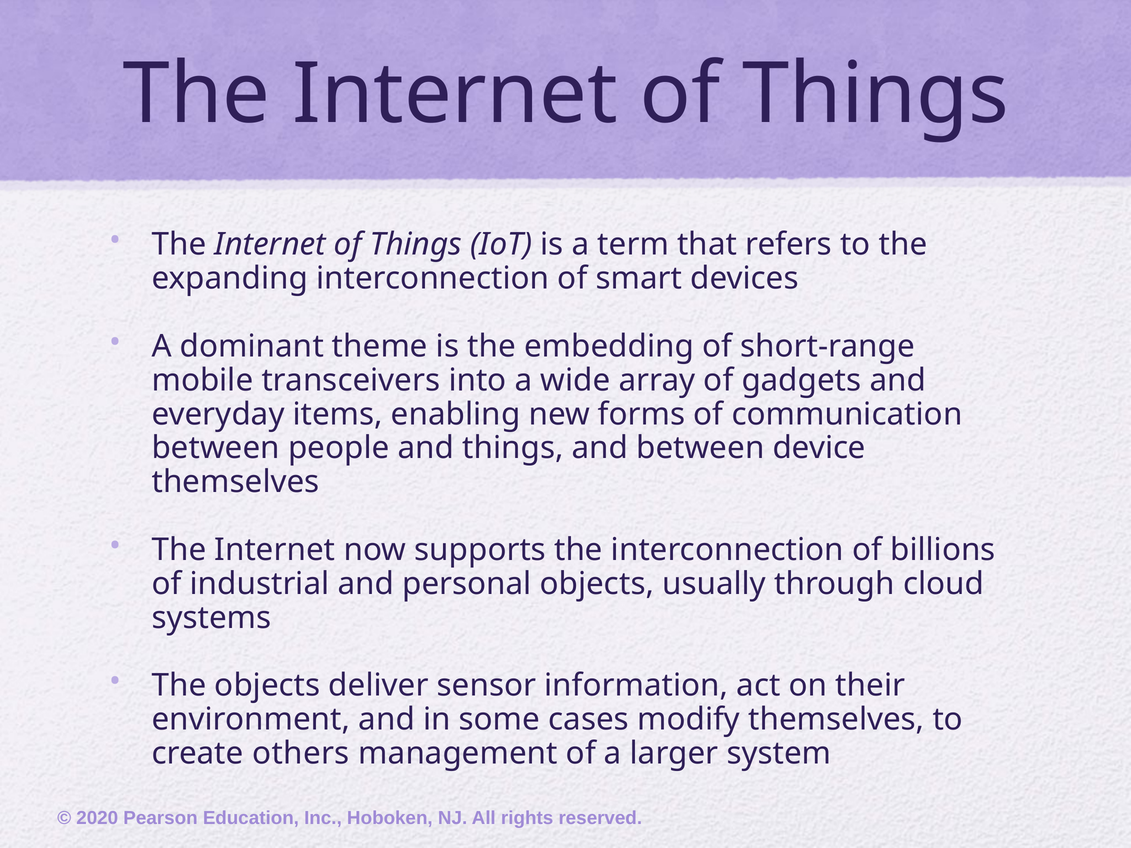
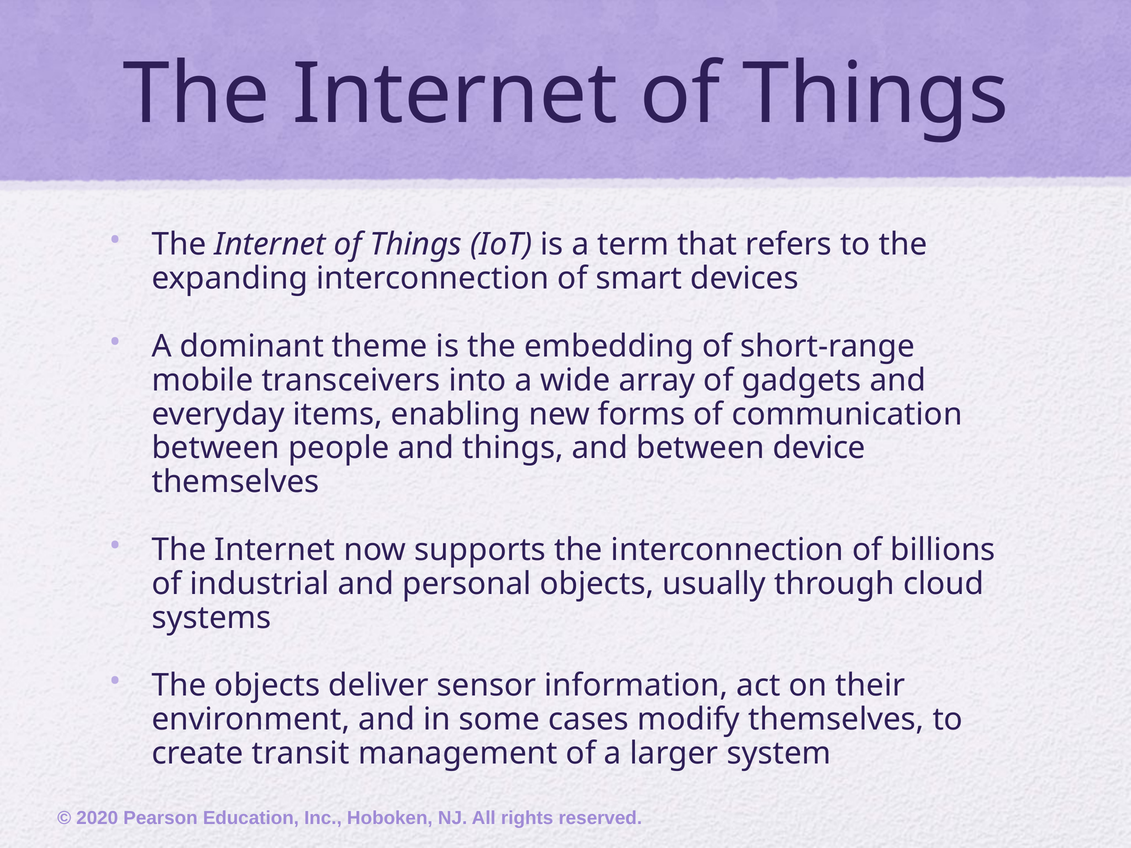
others: others -> transit
